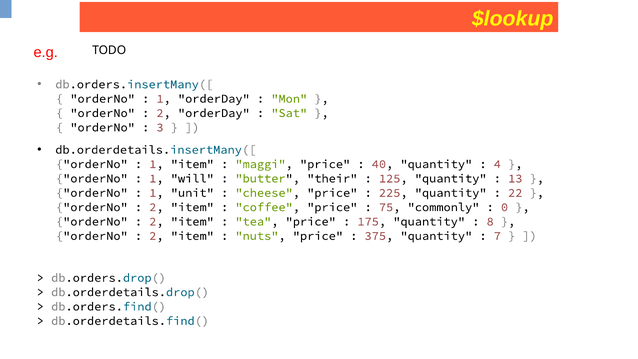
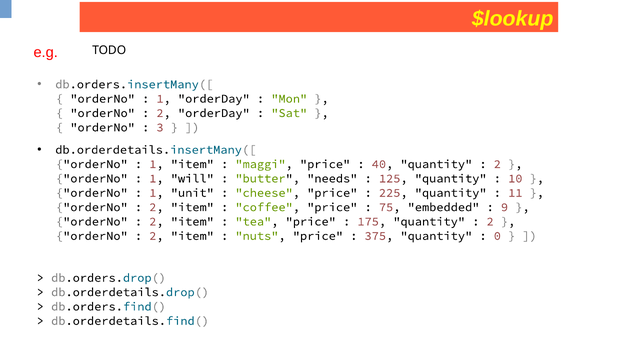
4 at (497, 164): 4 -> 2
their: their -> needs
13: 13 -> 10
22: 22 -> 11
commonly: commonly -> embedded
0: 0 -> 9
8 at (490, 221): 8 -> 2
7: 7 -> 0
